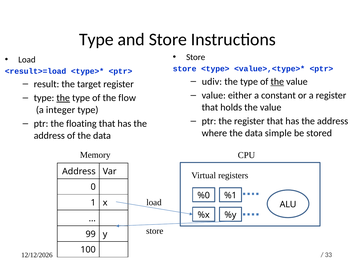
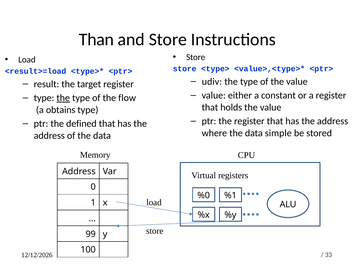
Type at (96, 39): Type -> Than
the at (277, 81) underline: present -> none
integer: integer -> obtains
floating: floating -> defined
